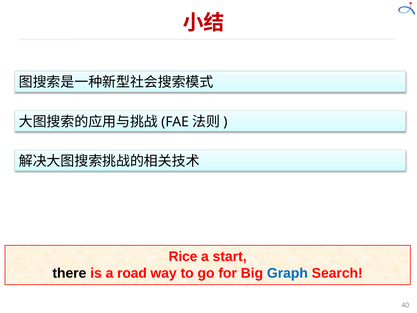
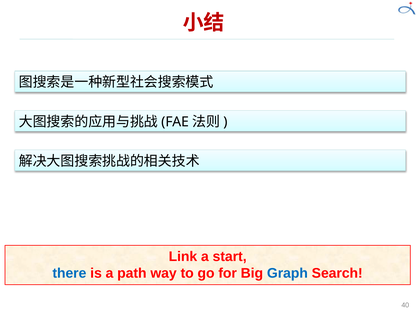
Rice: Rice -> Link
there colour: black -> blue
road: road -> path
